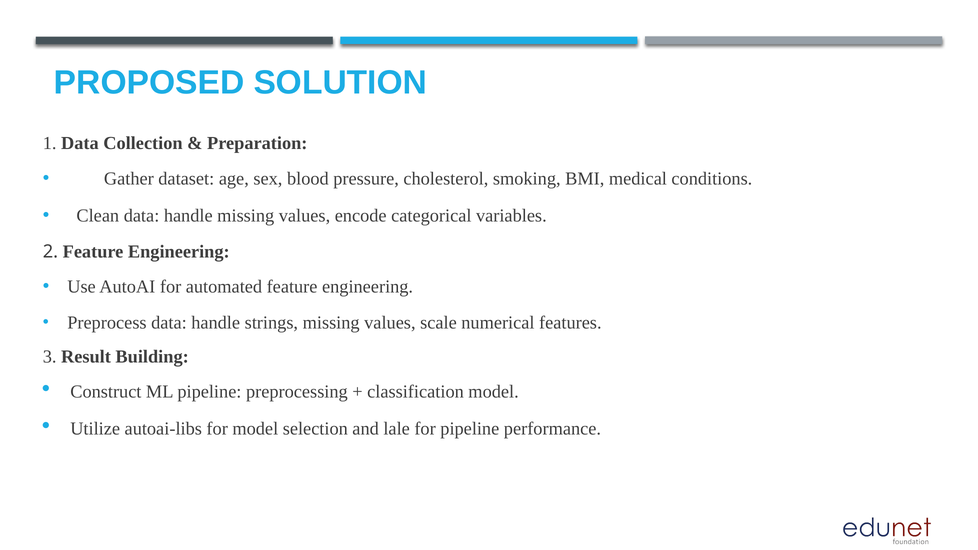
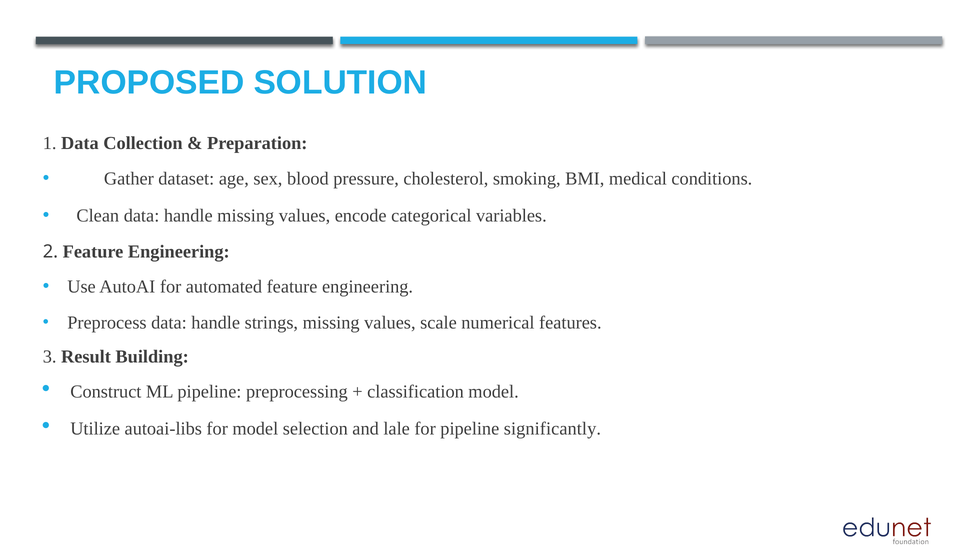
performance: performance -> significantly
